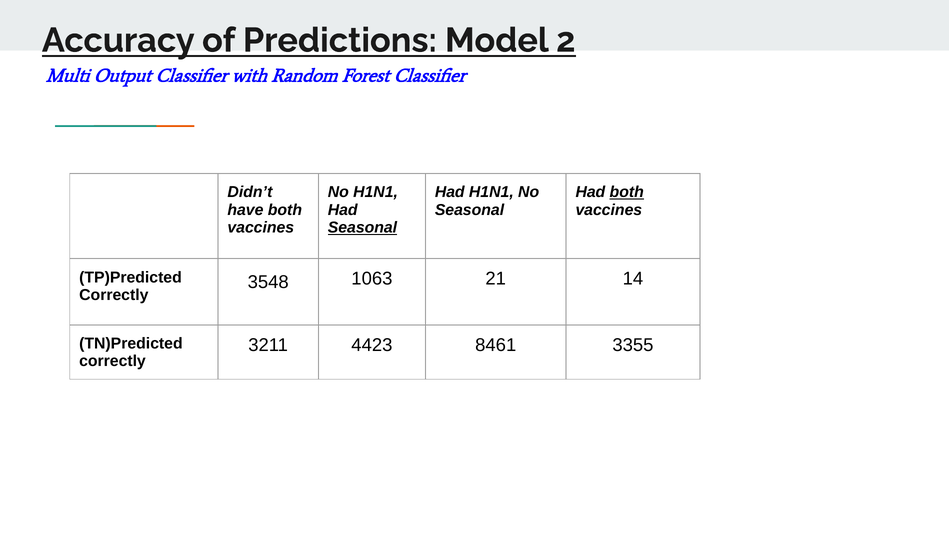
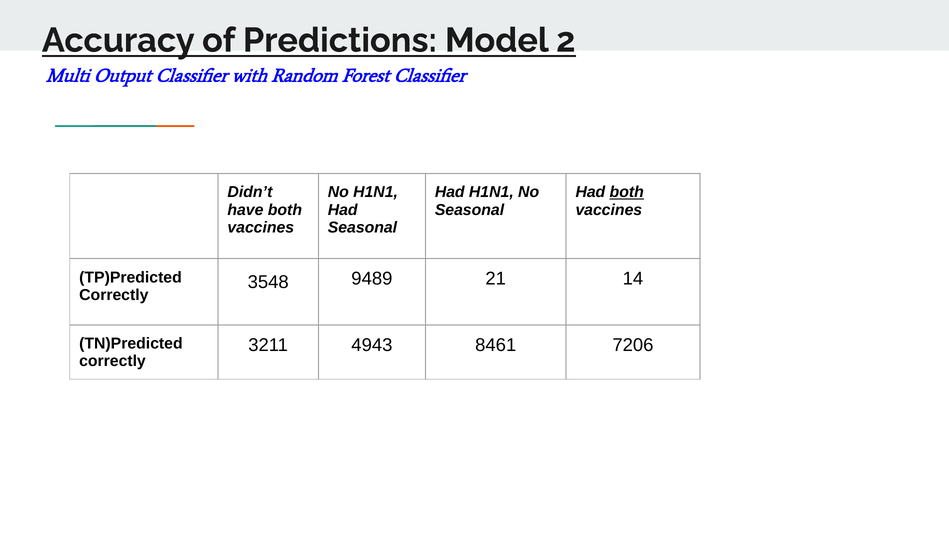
Seasonal at (362, 228) underline: present -> none
1063: 1063 -> 9489
4423: 4423 -> 4943
3355: 3355 -> 7206
